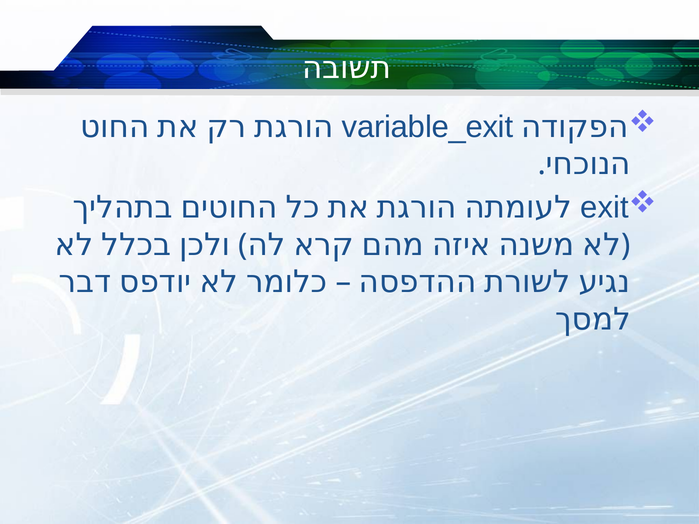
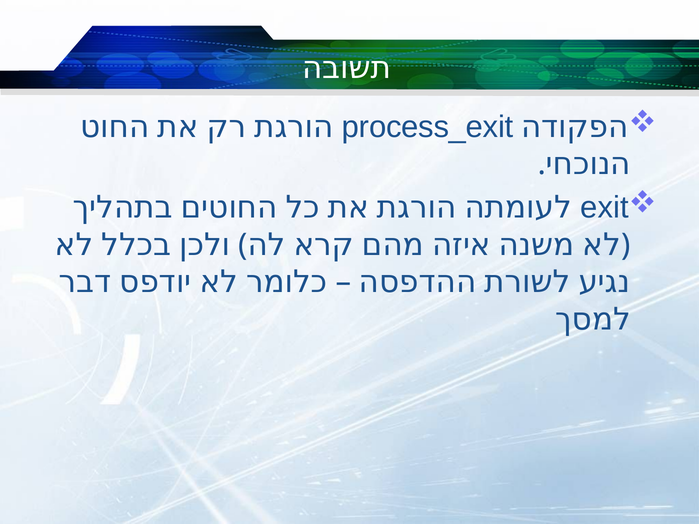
variable_exit: variable_exit -> process_exit
